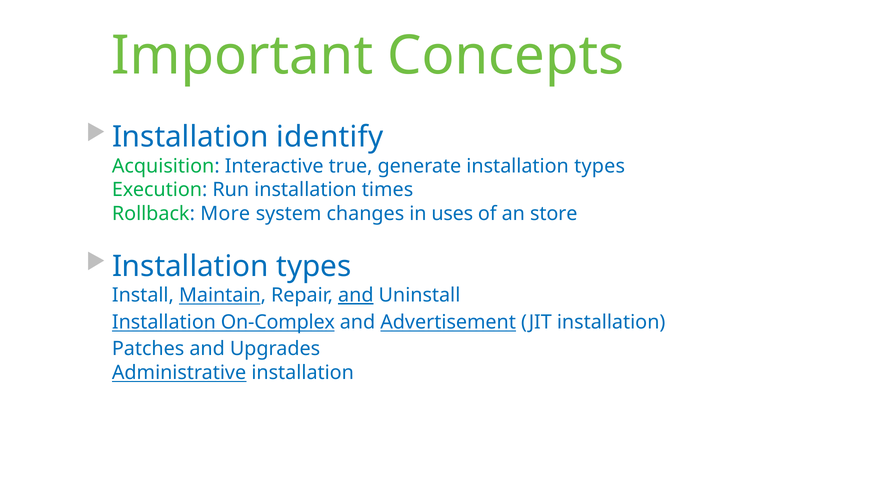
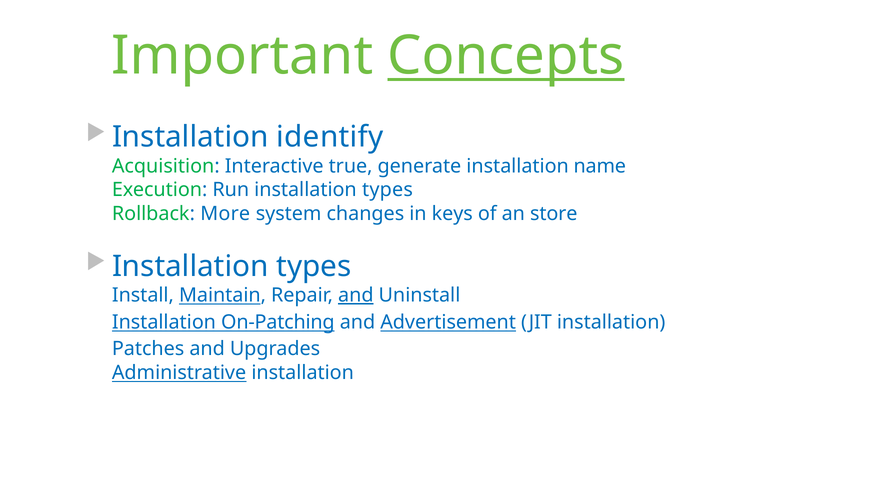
Concepts underline: none -> present
generate installation types: types -> name
Run installation times: times -> types
uses: uses -> keys
On-Complex: On-Complex -> On-Patching
